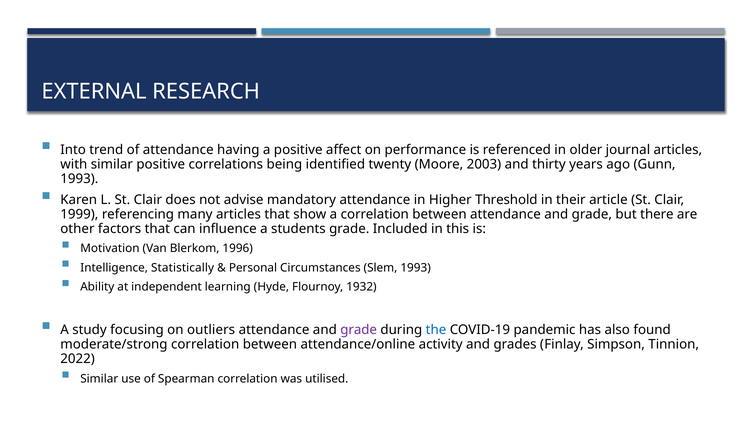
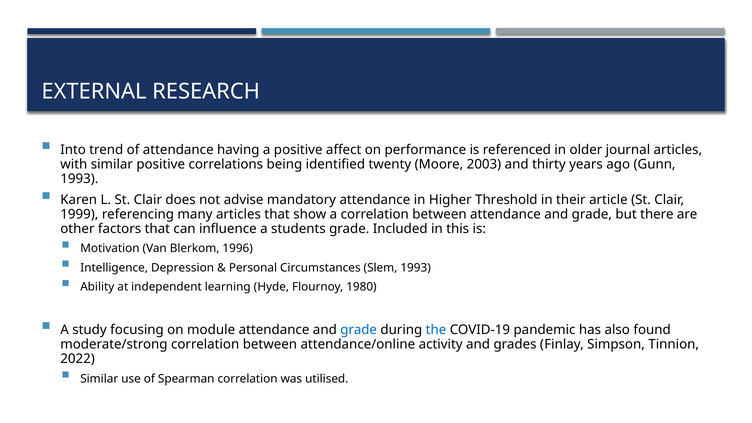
Statistically: Statistically -> Depression
1932: 1932 -> 1980
outliers: outliers -> module
grade at (359, 330) colour: purple -> blue
